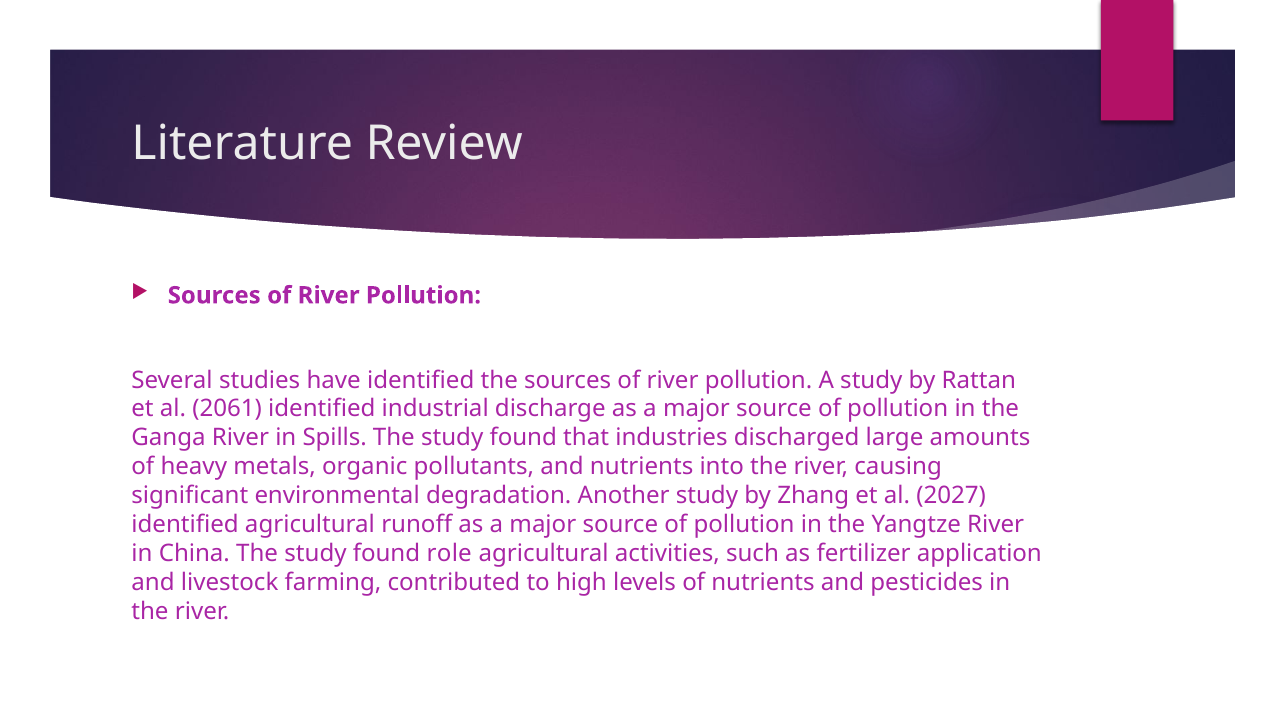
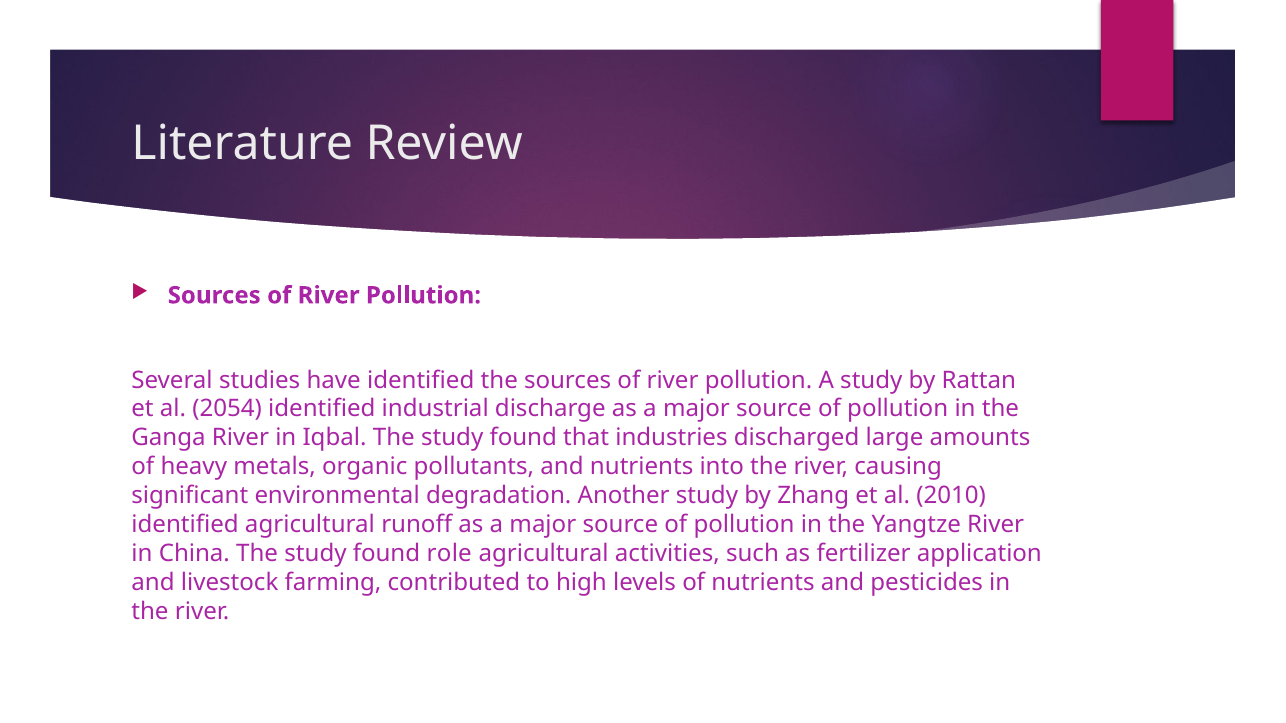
2061: 2061 -> 2054
Spills: Spills -> Iqbal
2027: 2027 -> 2010
